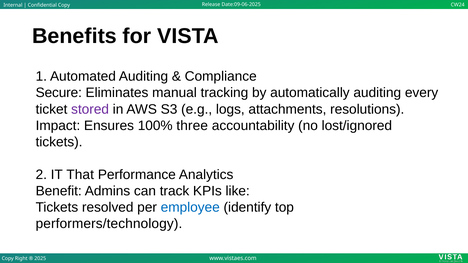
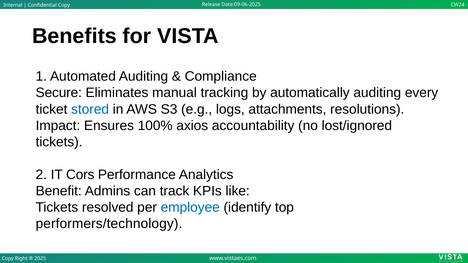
stored colour: purple -> blue
three: three -> axios
That: That -> Cors
